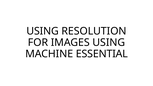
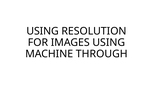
ESSENTIAL: ESSENTIAL -> THROUGH
